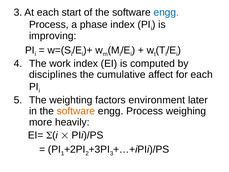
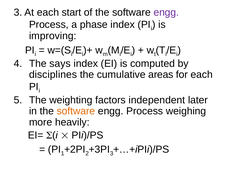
engg at (166, 12) colour: blue -> purple
work: work -> says
affect: affect -> areas
environment: environment -> independent
